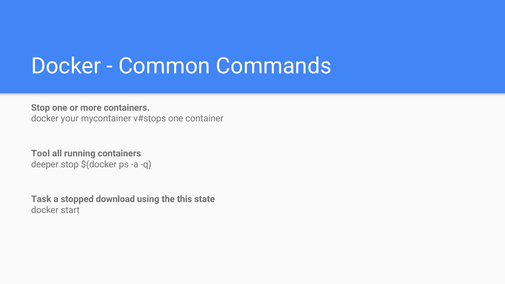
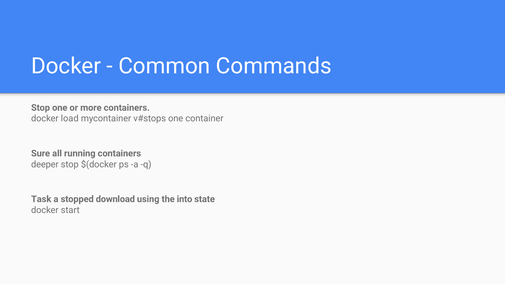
your: your -> load
Tool: Tool -> Sure
this: this -> into
